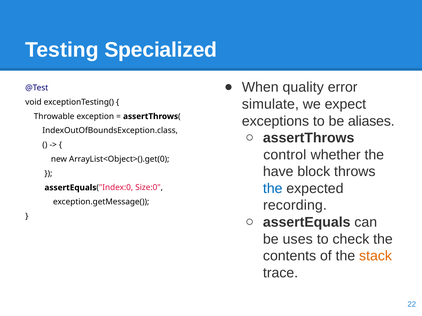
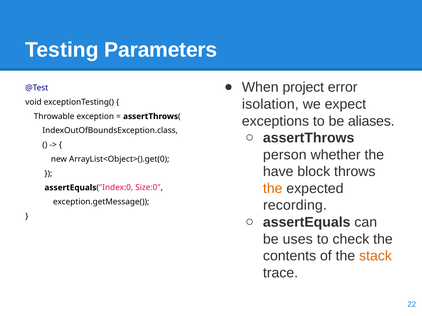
Specialized: Specialized -> Parameters
quality: quality -> project
simulate: simulate -> isolation
control: control -> person
the at (273, 189) colour: blue -> orange
